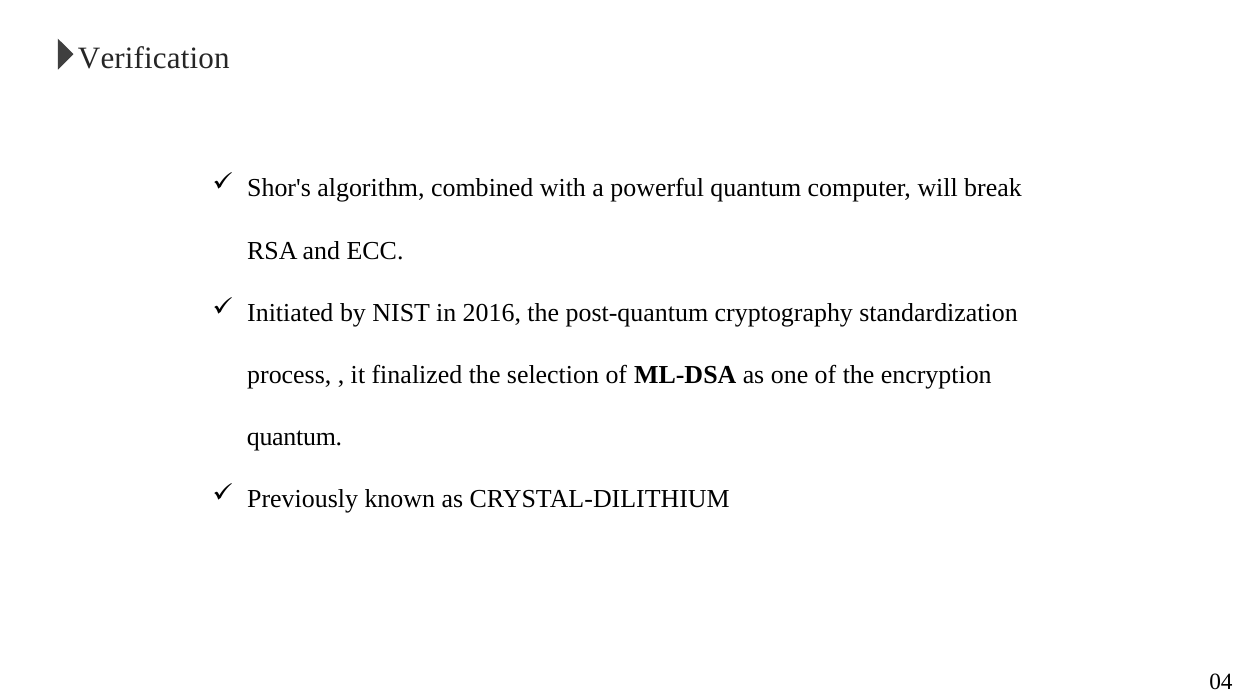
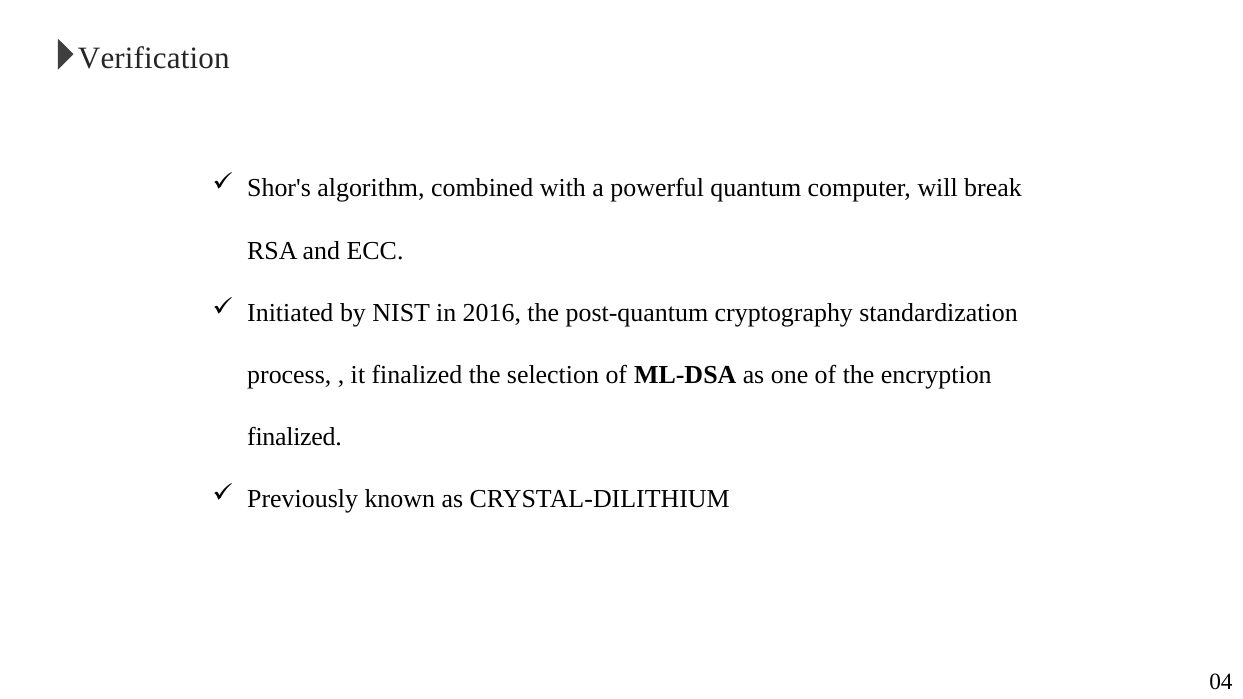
quantum at (294, 437): quantum -> finalized
